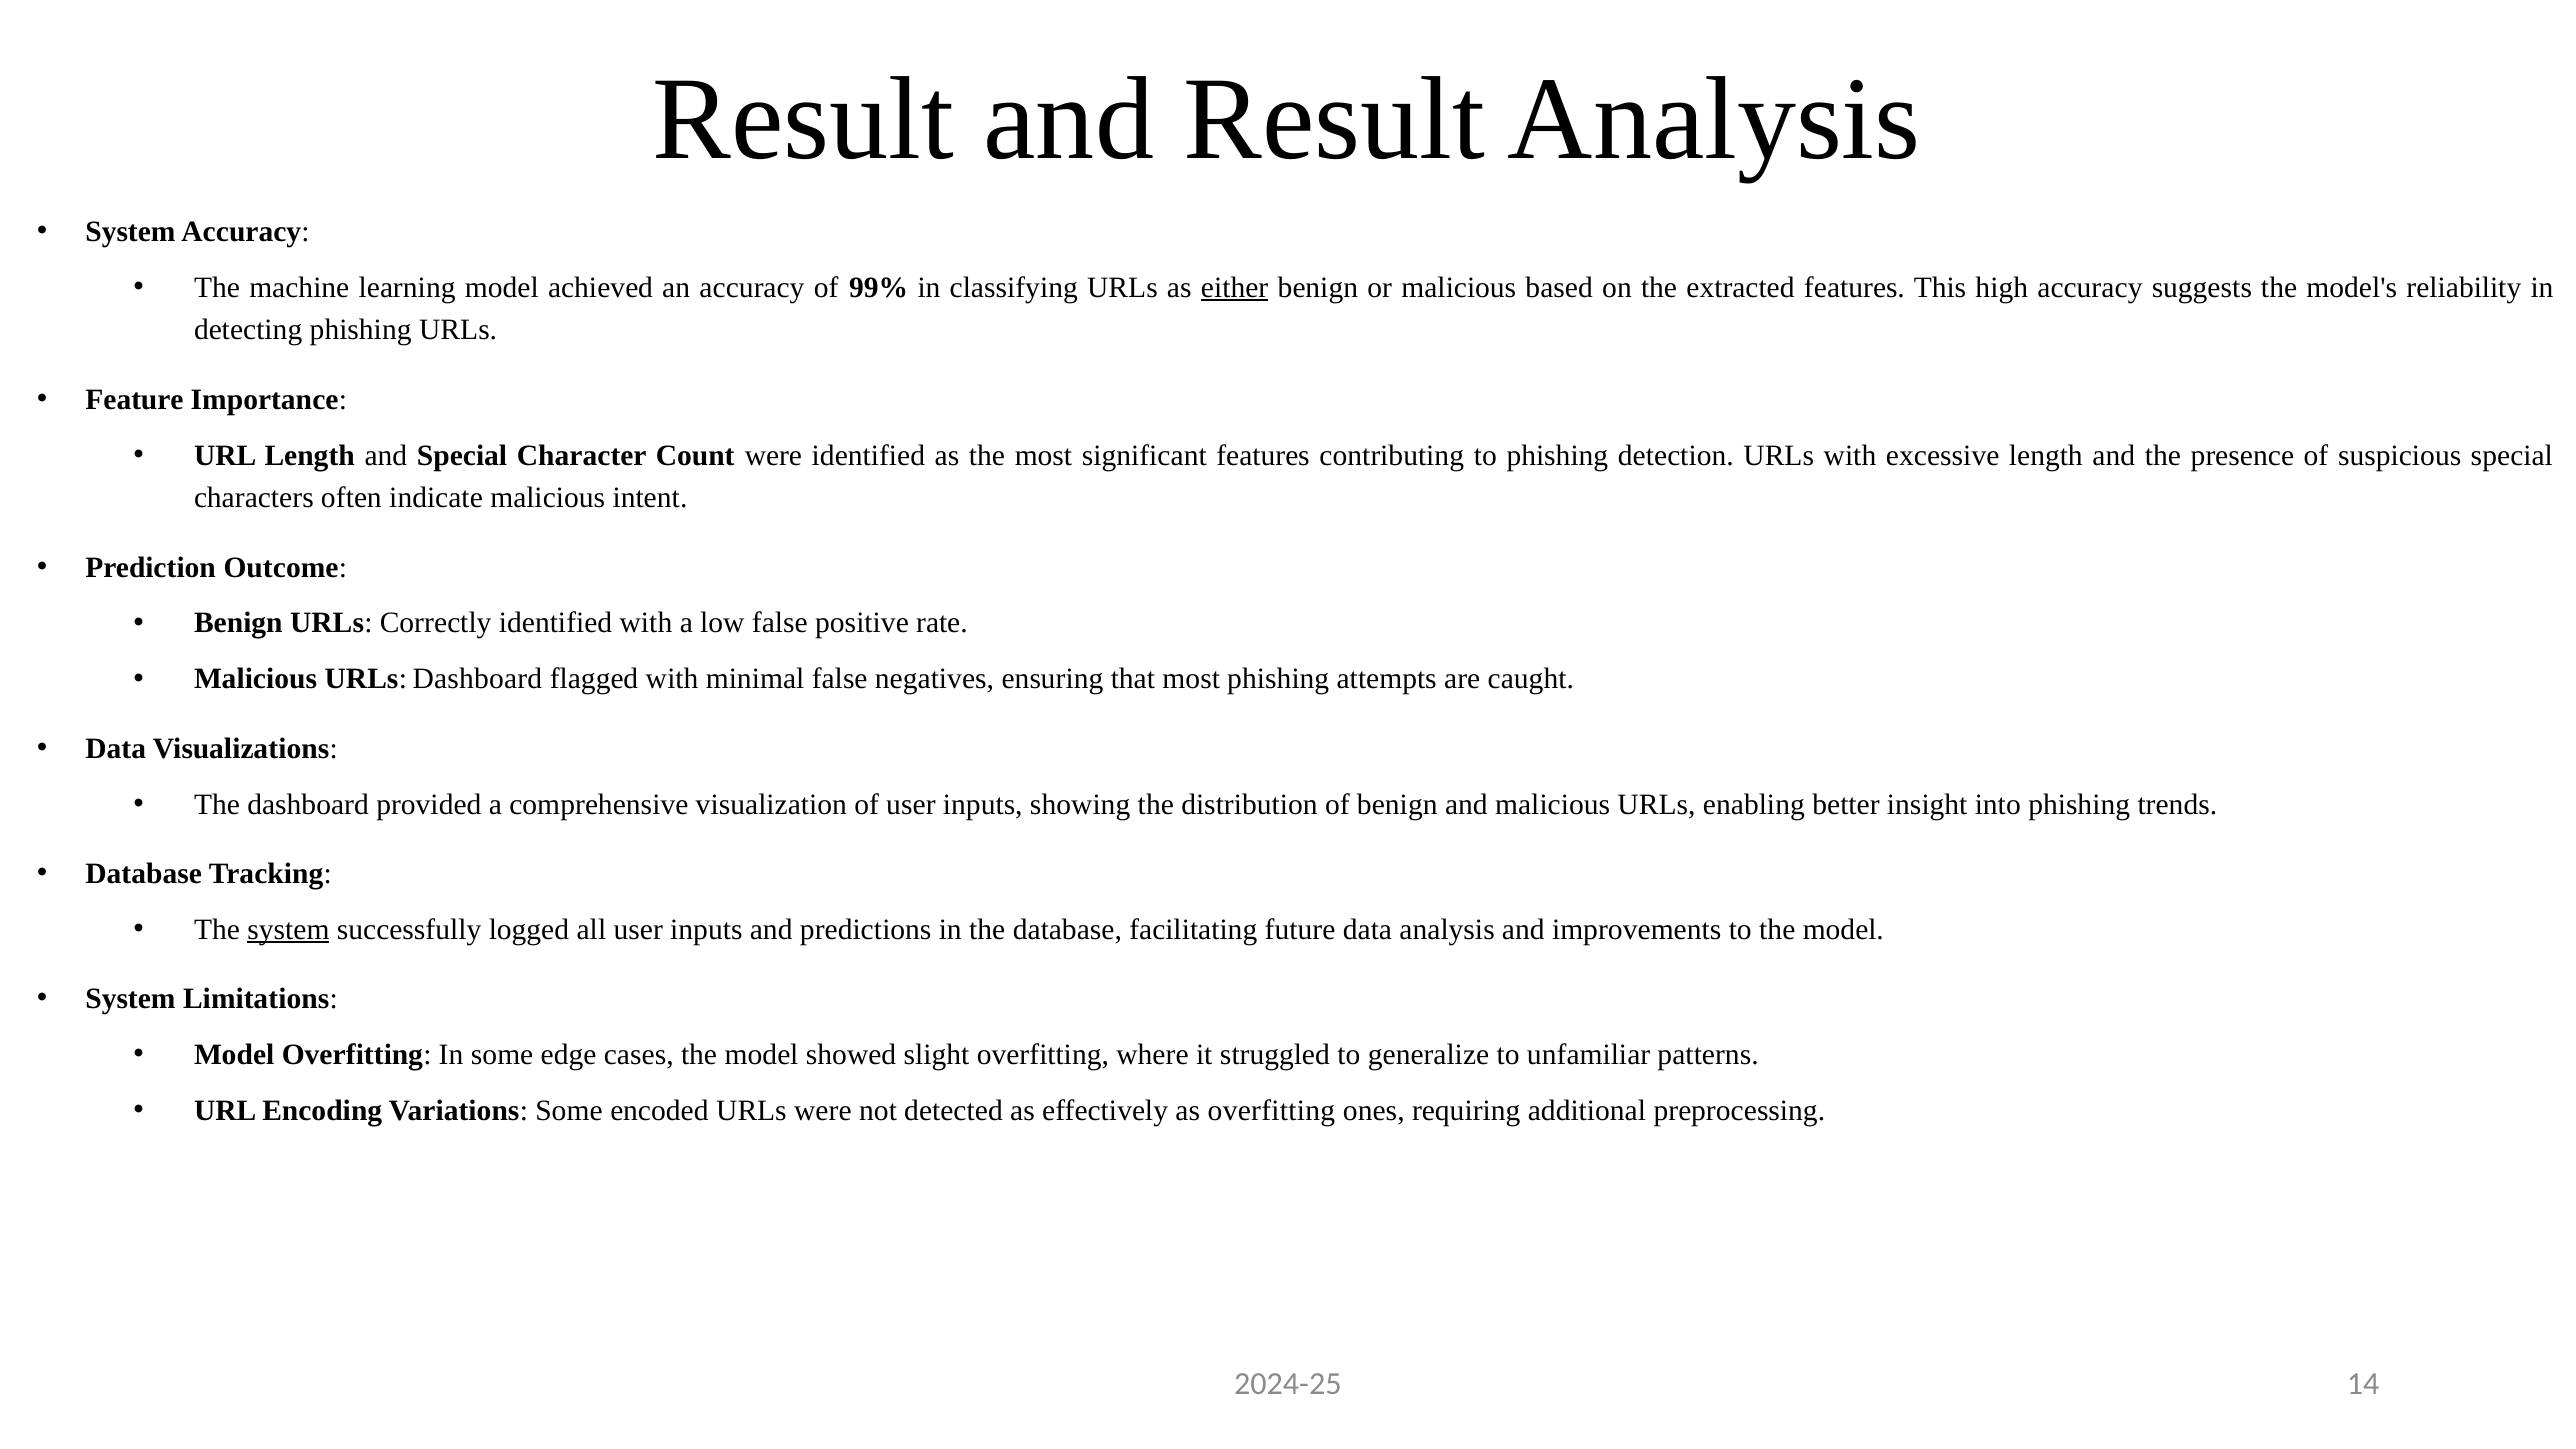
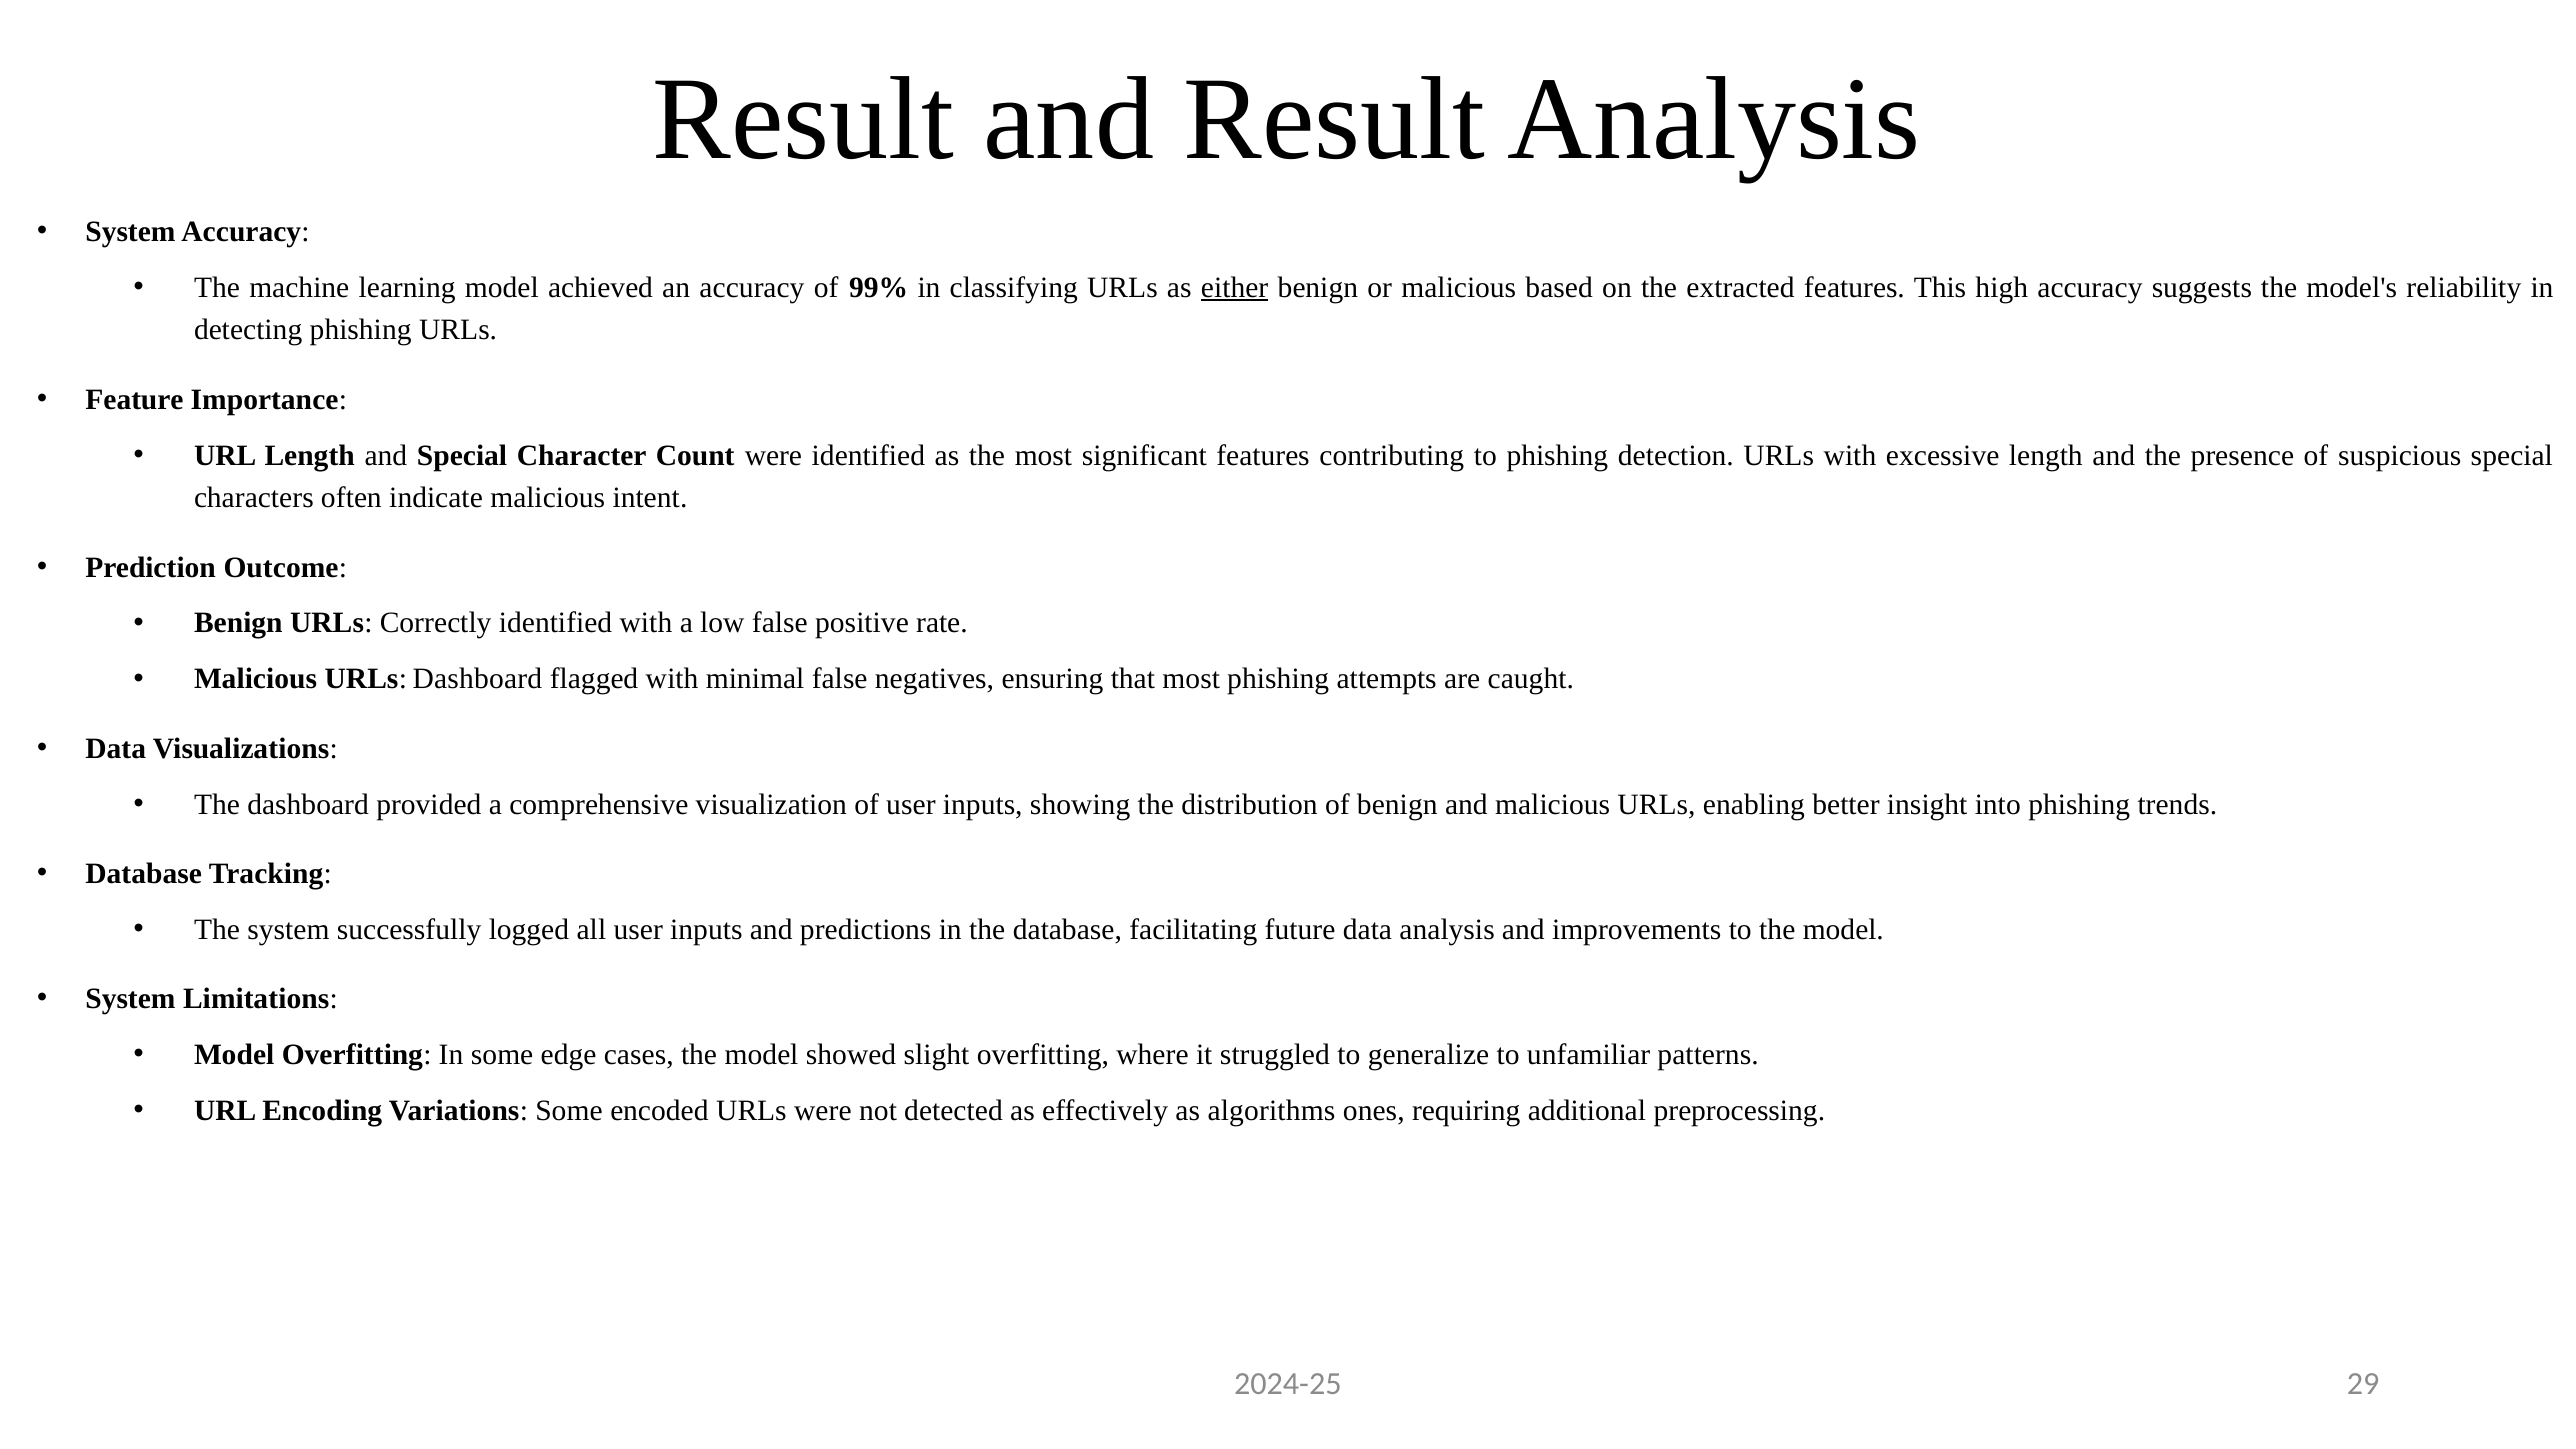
system at (288, 930) underline: present -> none
as overfitting: overfitting -> algorithms
14: 14 -> 29
